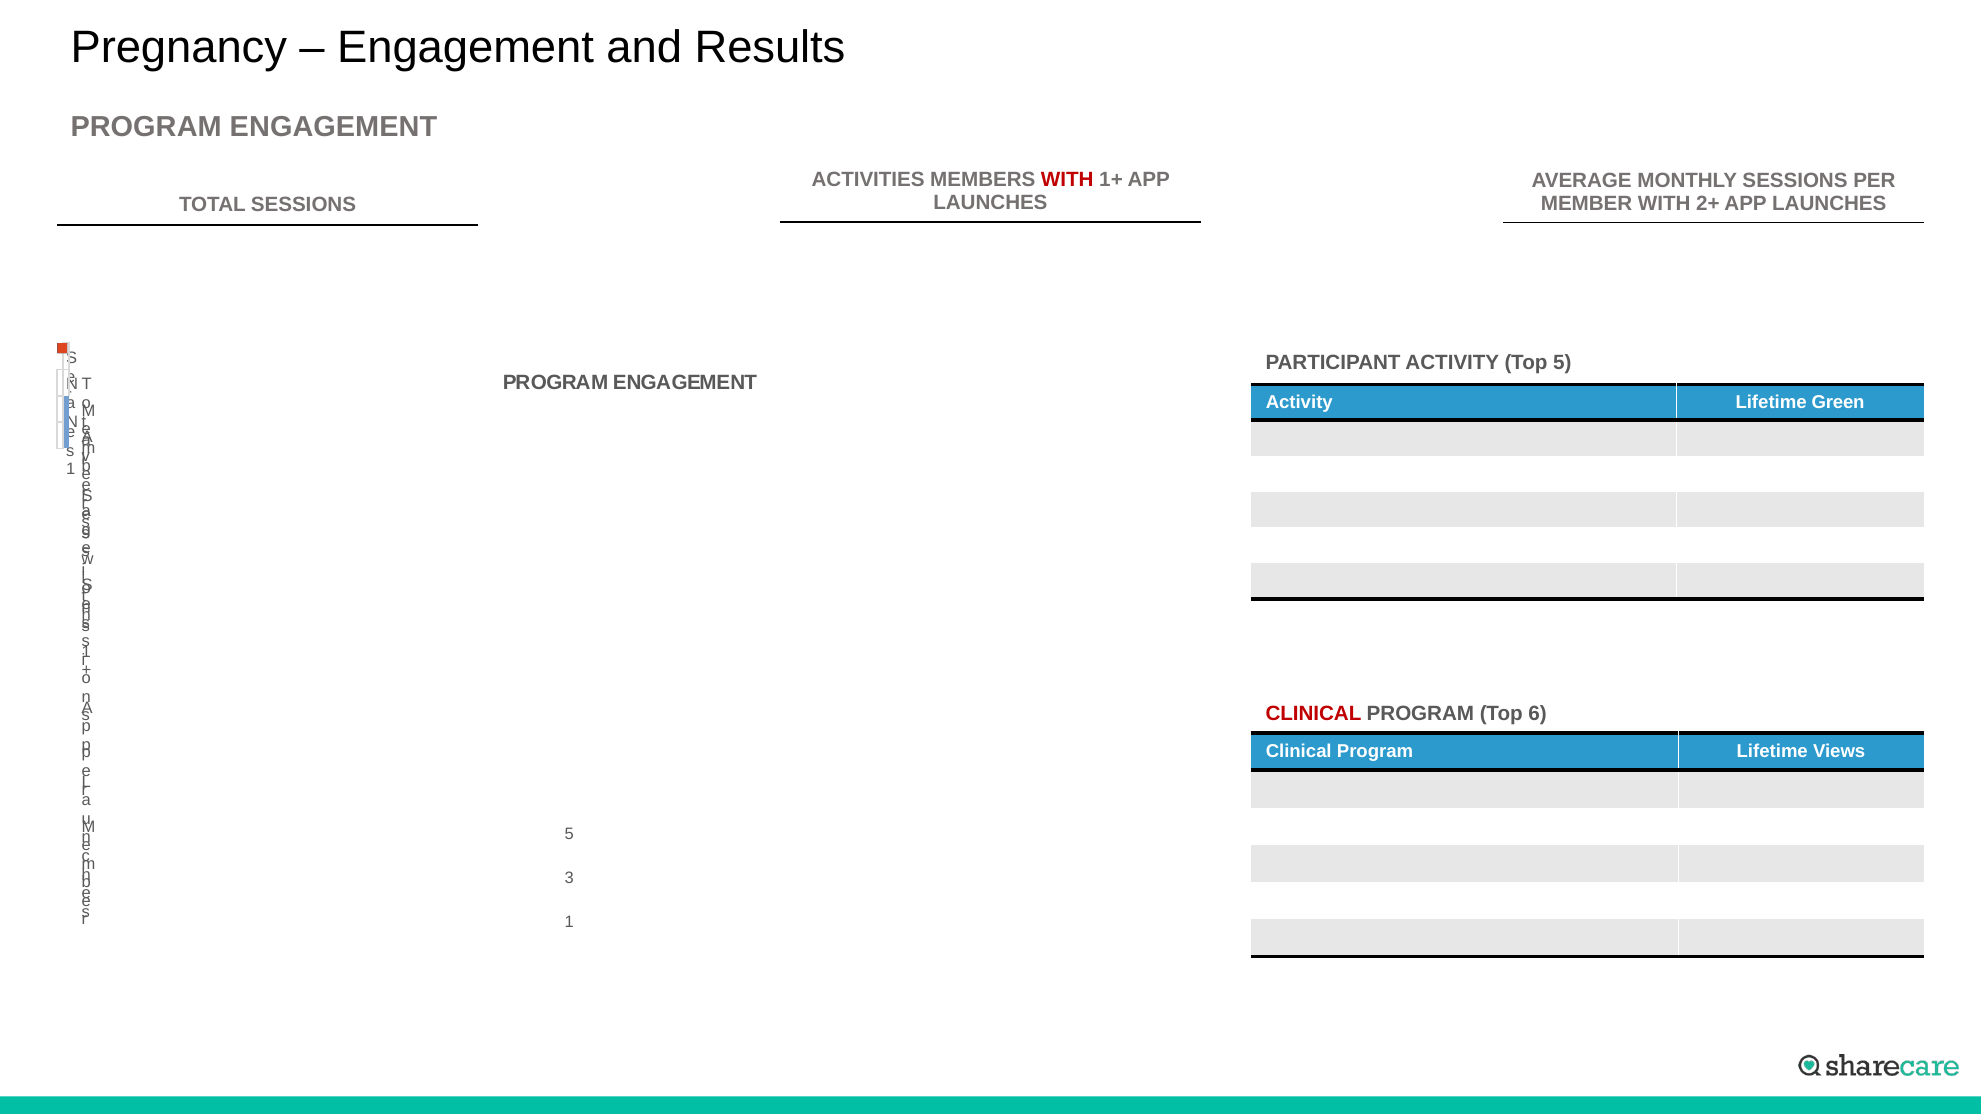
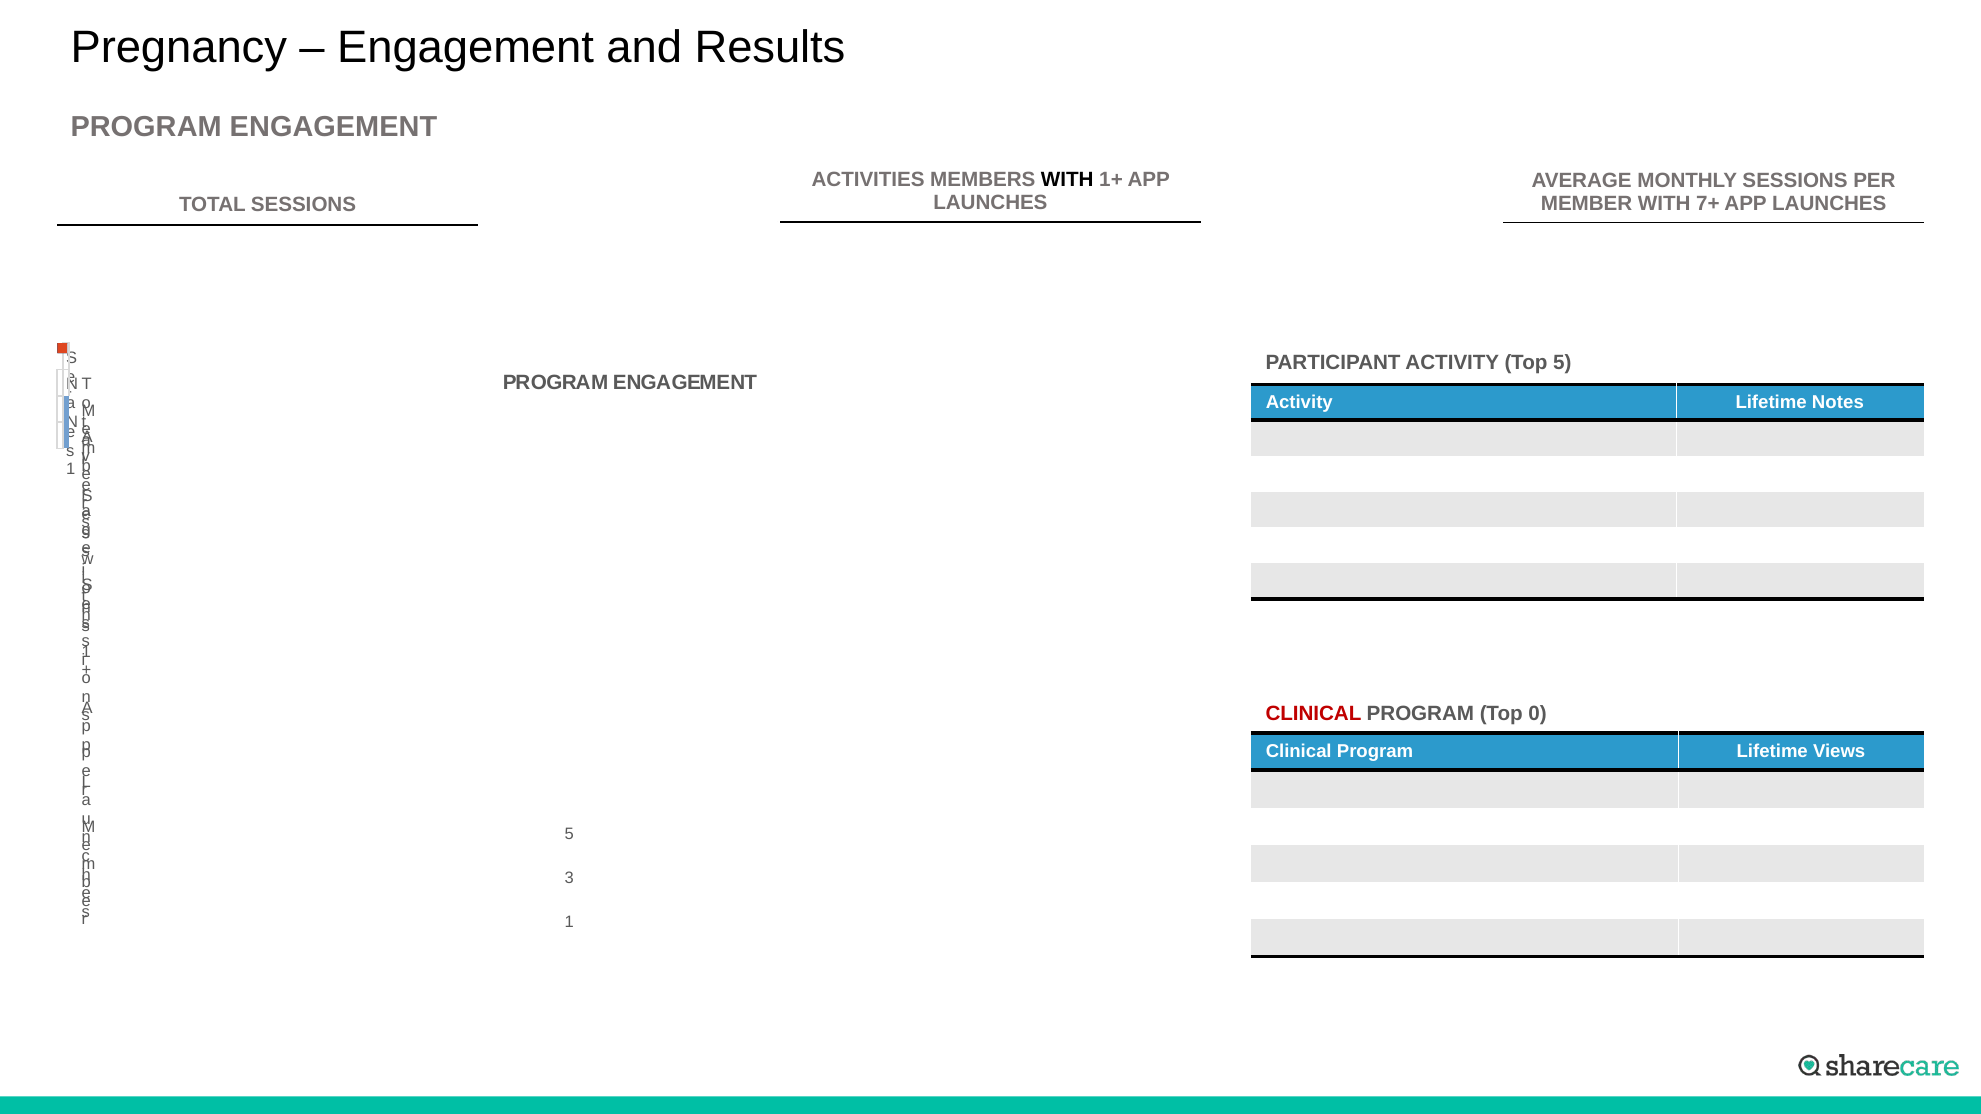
WITH at (1067, 180) colour: red -> black
2+: 2+ -> 7+
Green: Green -> Notes
6: 6 -> 0
